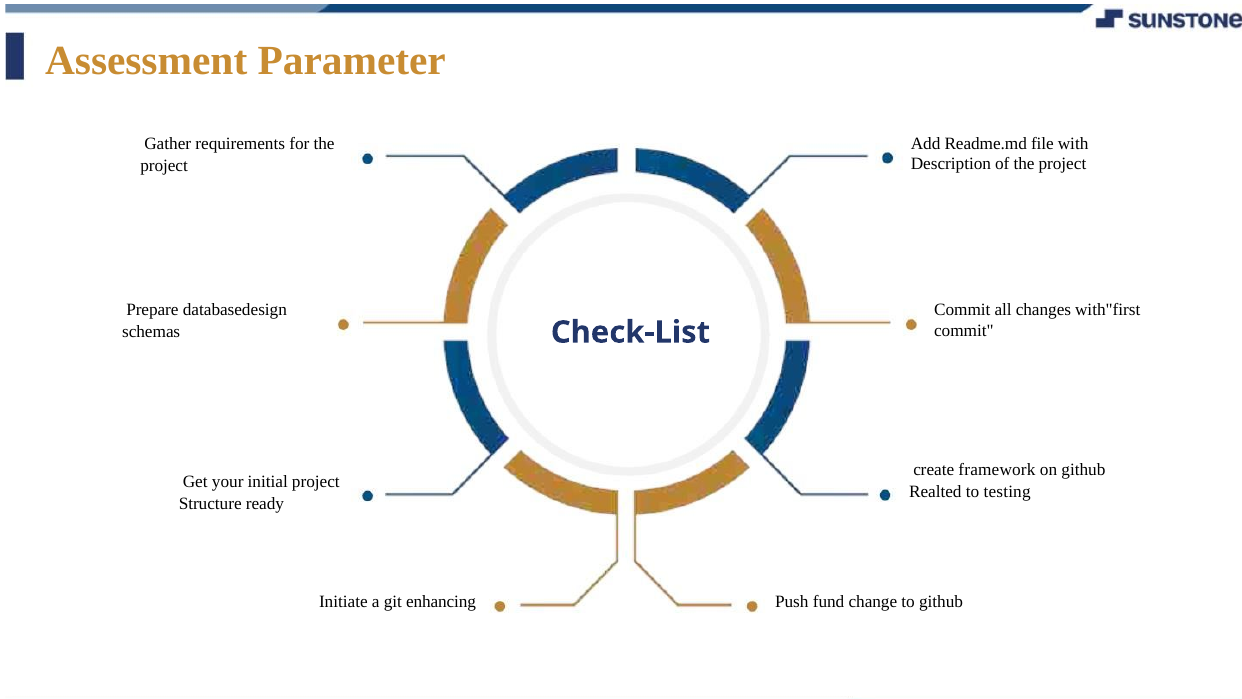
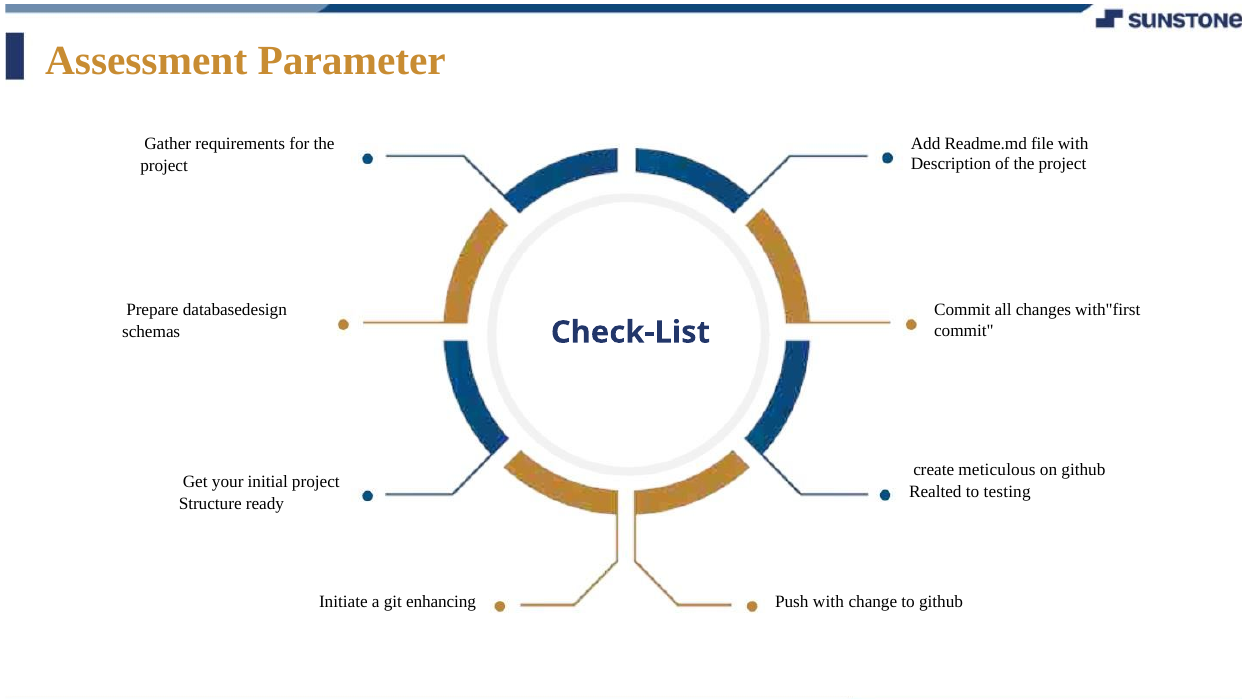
framework: framework -> meticulous
Push fund: fund -> with
